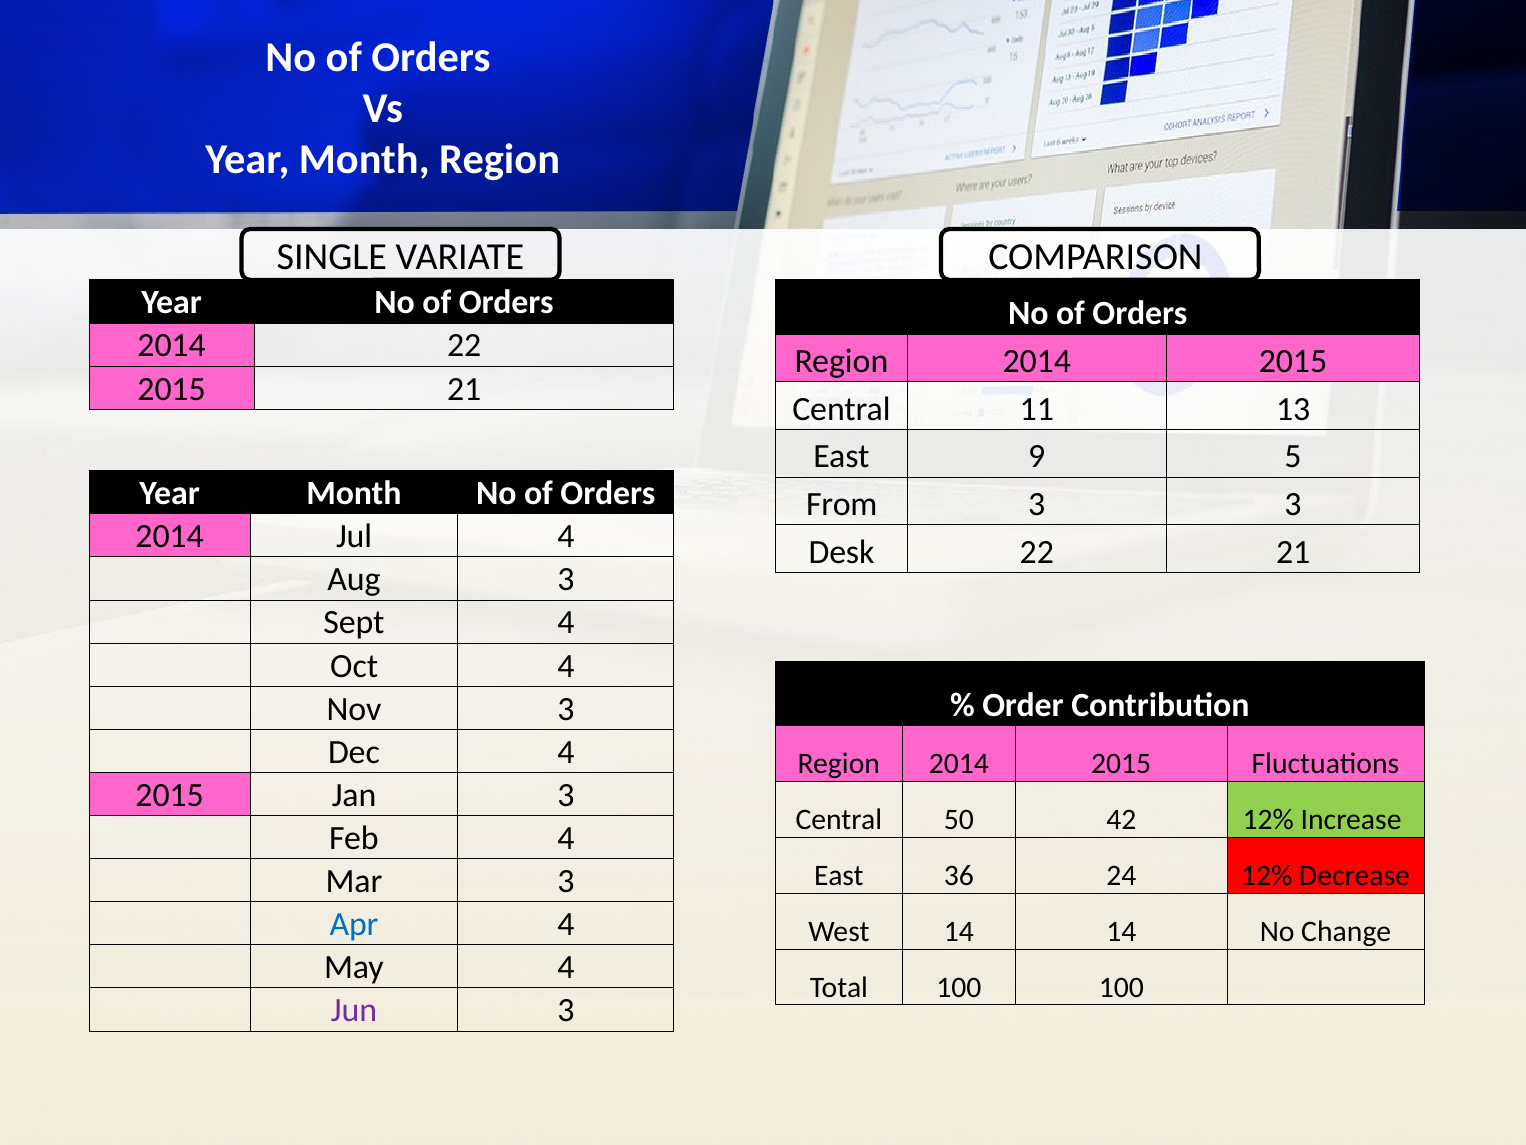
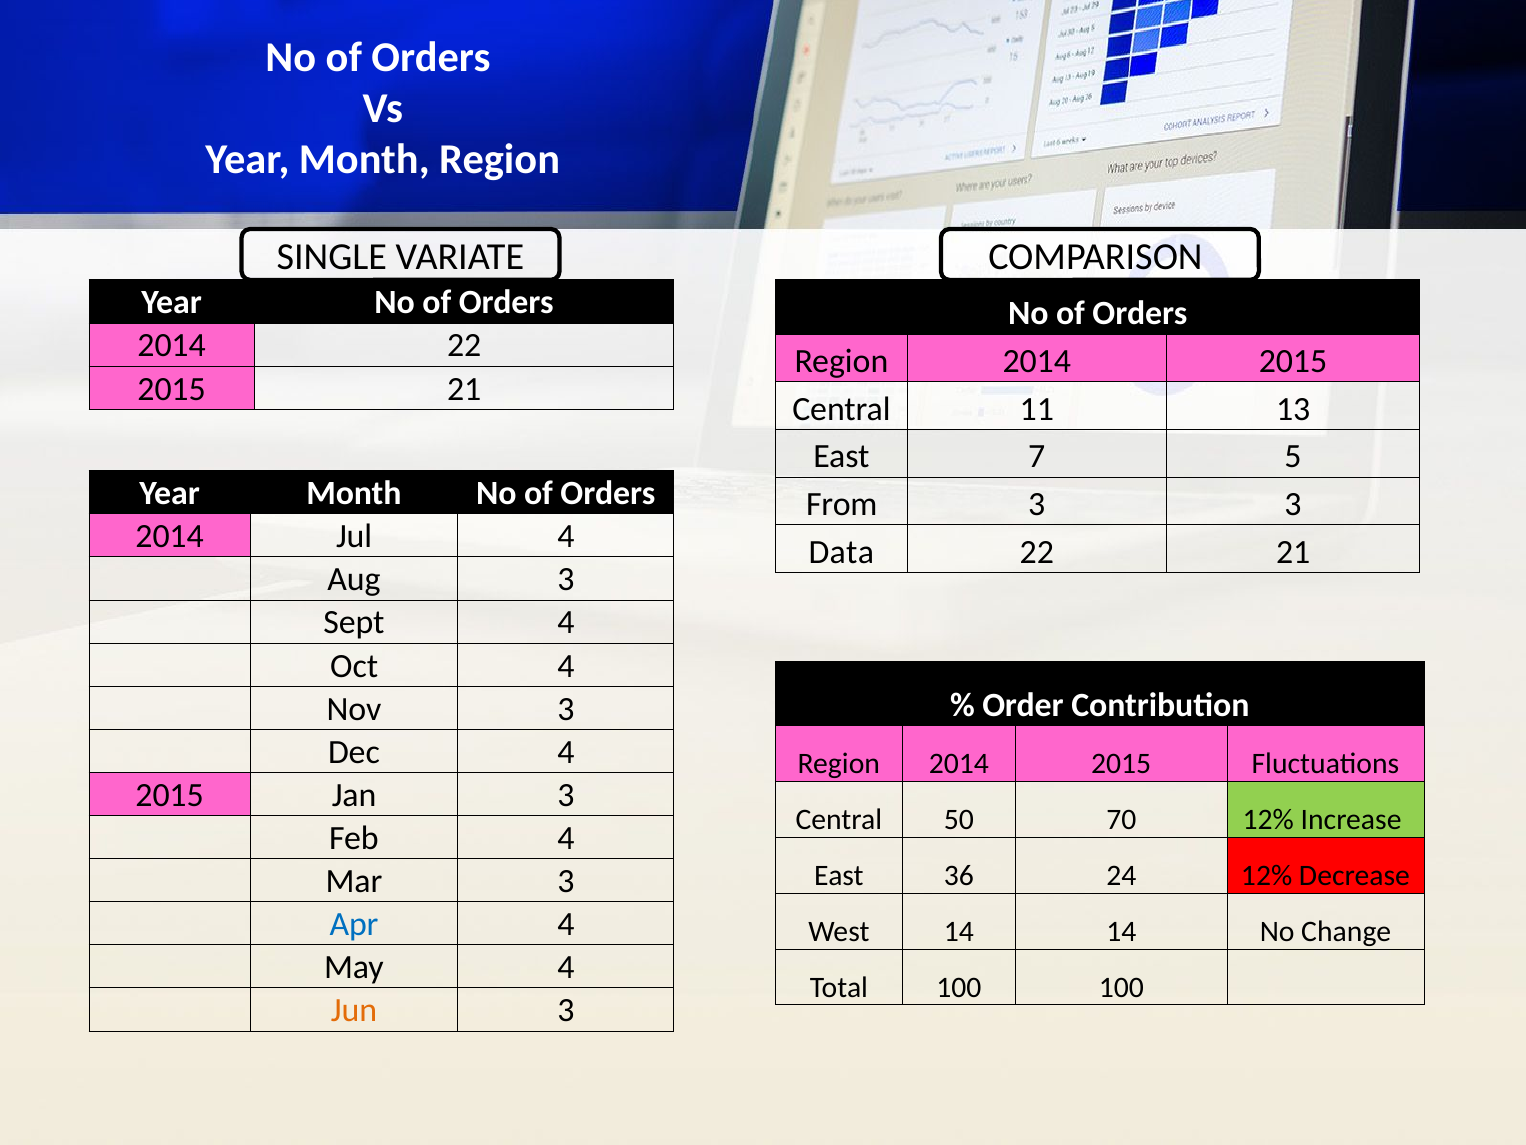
9: 9 -> 7
Desk: Desk -> Data
42: 42 -> 70
Jun colour: purple -> orange
